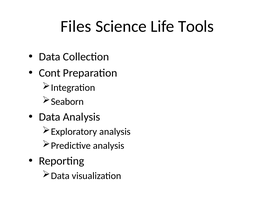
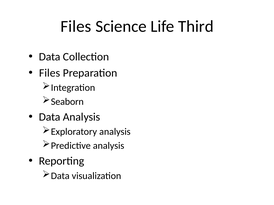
Tools: Tools -> Third
Cont at (50, 73): Cont -> Files
